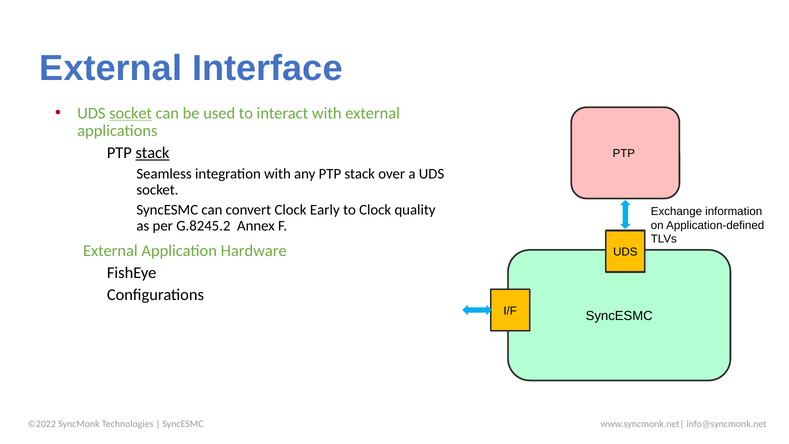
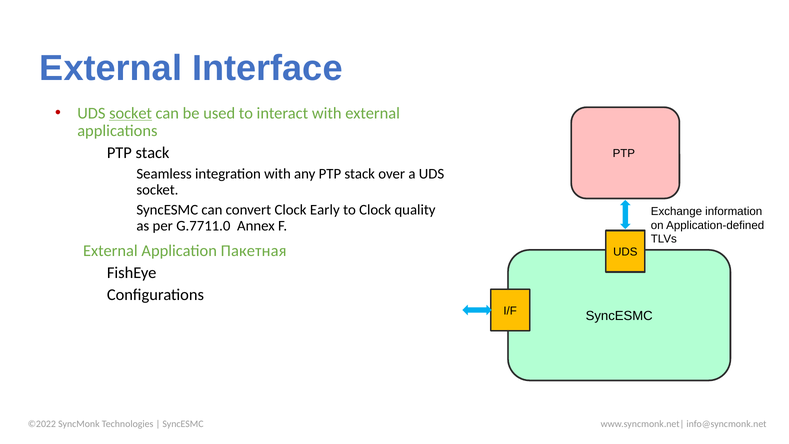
stack at (152, 153) underline: present -> none
G.8245.2: G.8245.2 -> G.7711.0
Hardware: Hardware -> Пакетная
